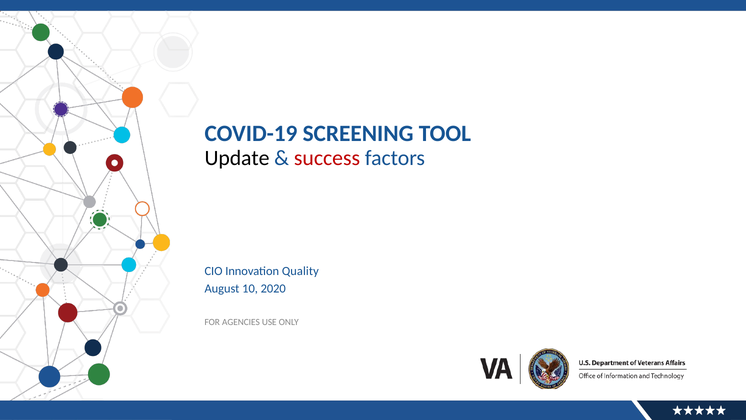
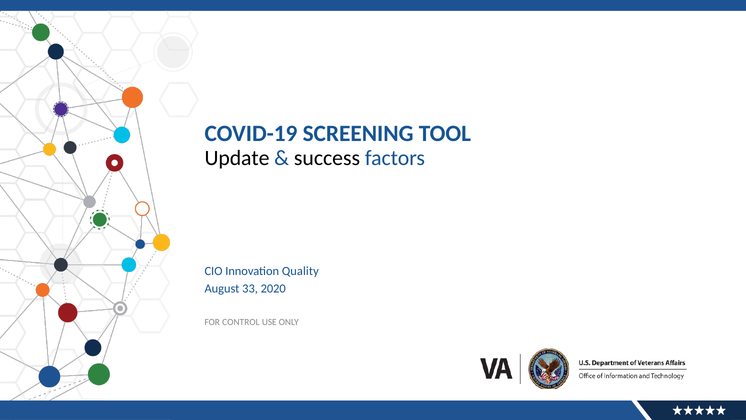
success colour: red -> black
10: 10 -> 33
AGENCIES: AGENCIES -> CONTROL
